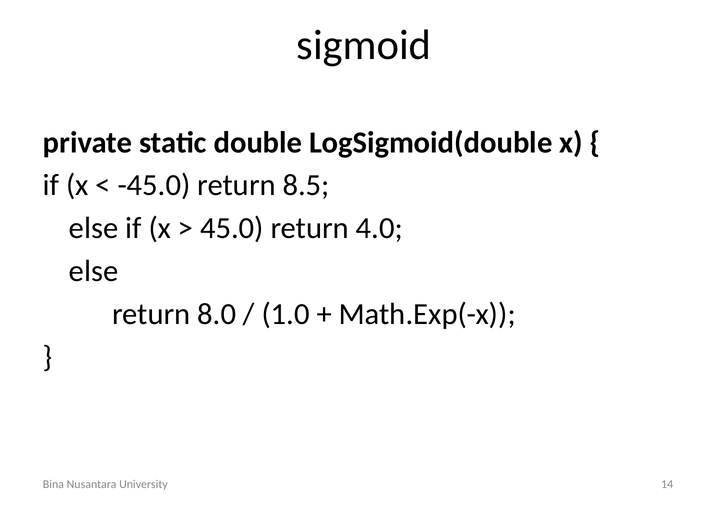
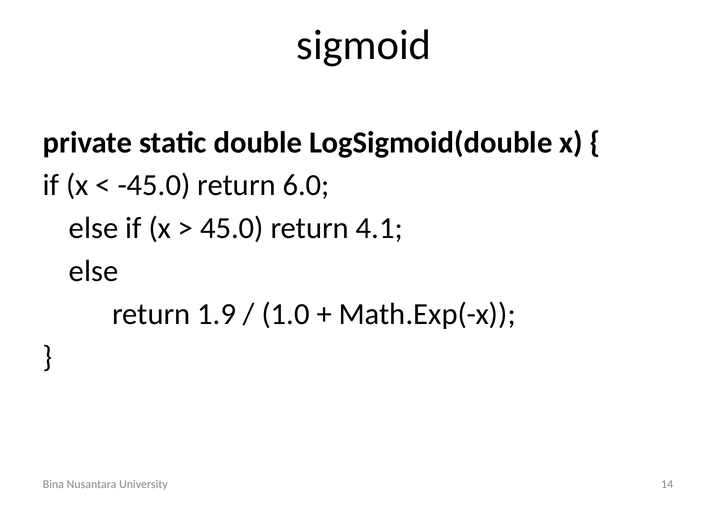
8.5: 8.5 -> 6.0
4.0: 4.0 -> 4.1
8.0: 8.0 -> 1.9
